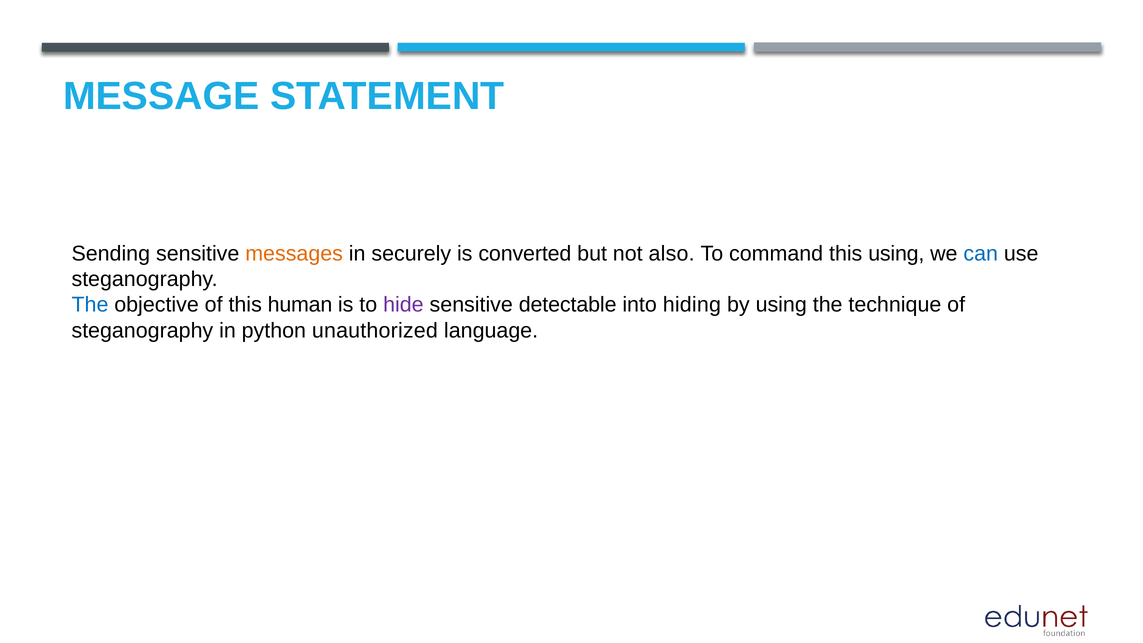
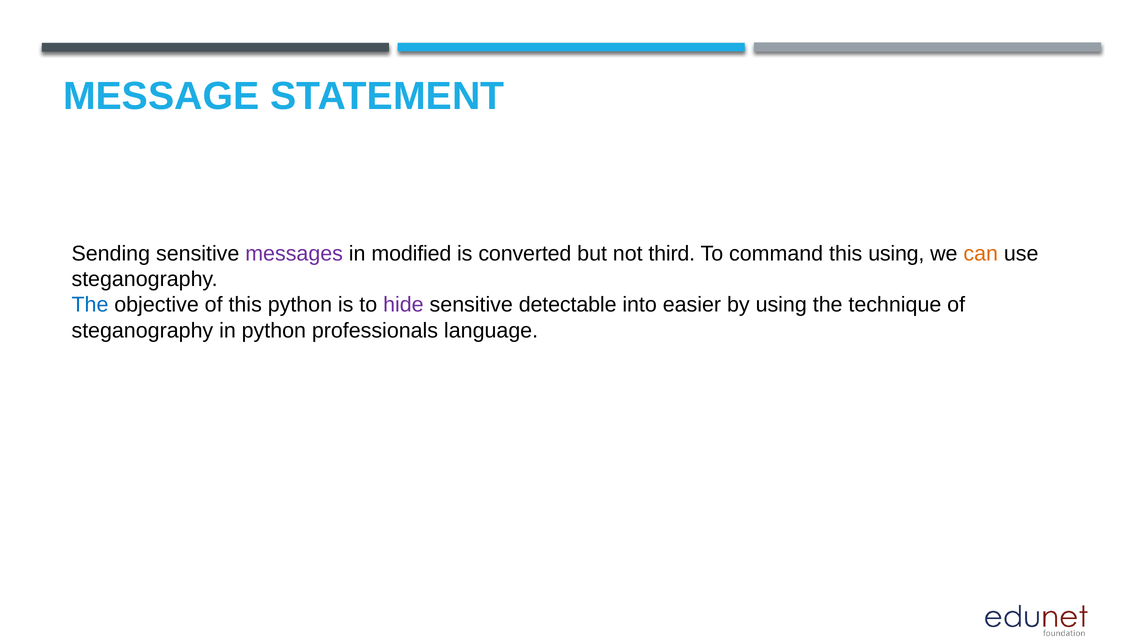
messages colour: orange -> purple
securely: securely -> modified
also: also -> third
can colour: blue -> orange
this human: human -> python
hiding: hiding -> easier
unauthorized: unauthorized -> professionals
